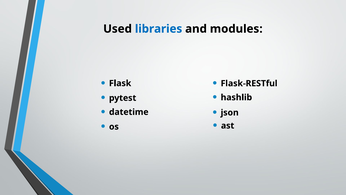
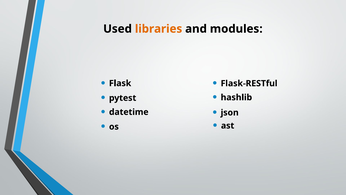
libraries colour: blue -> orange
